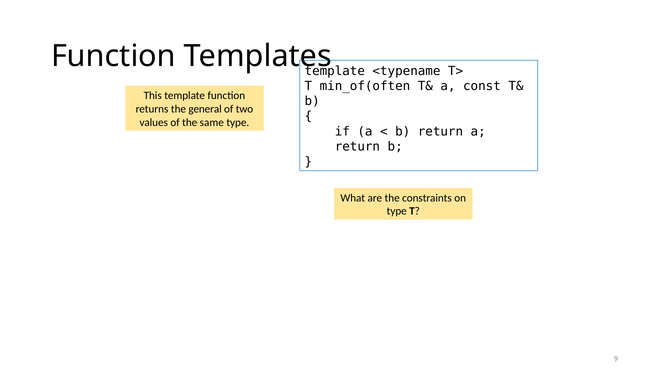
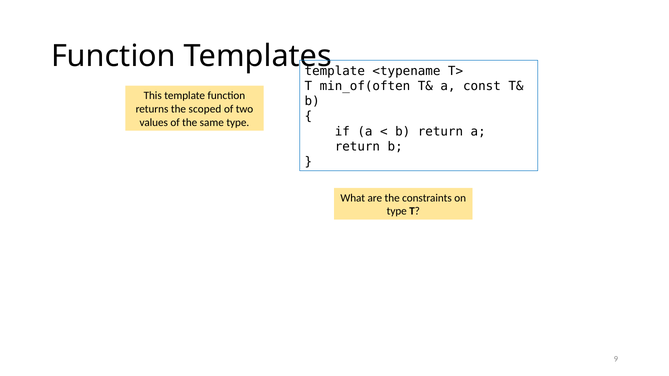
general: general -> scoped
